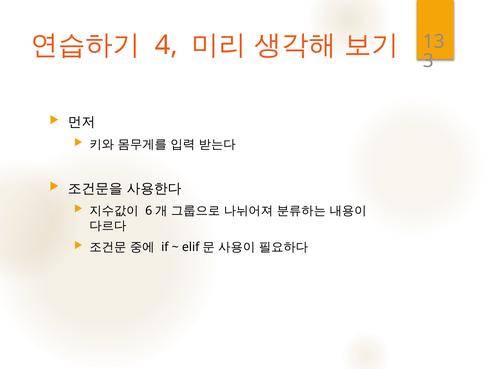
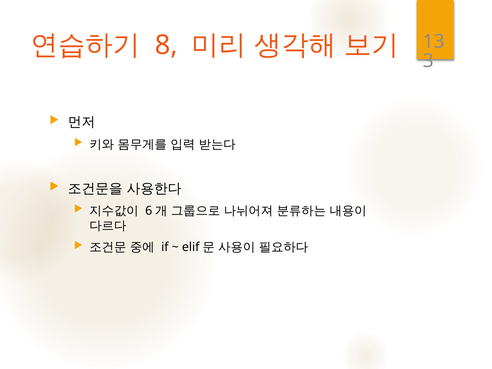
4: 4 -> 8
